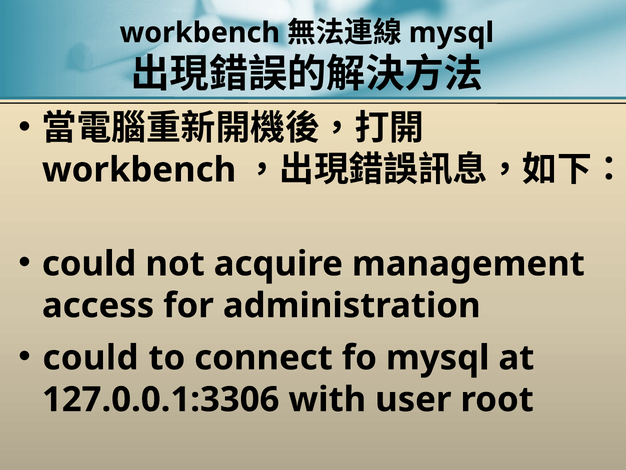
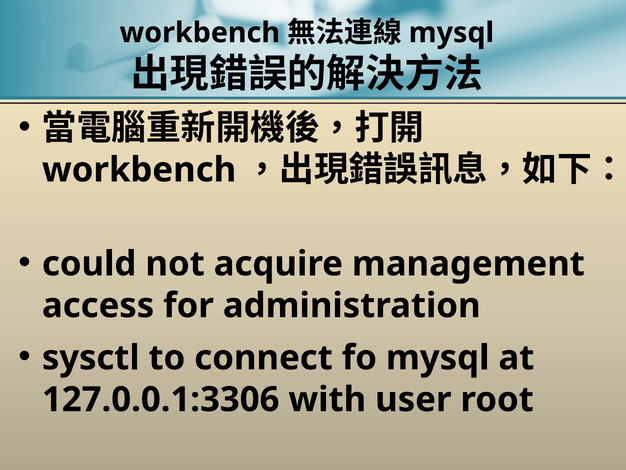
could at (91, 357): could -> sysctl
